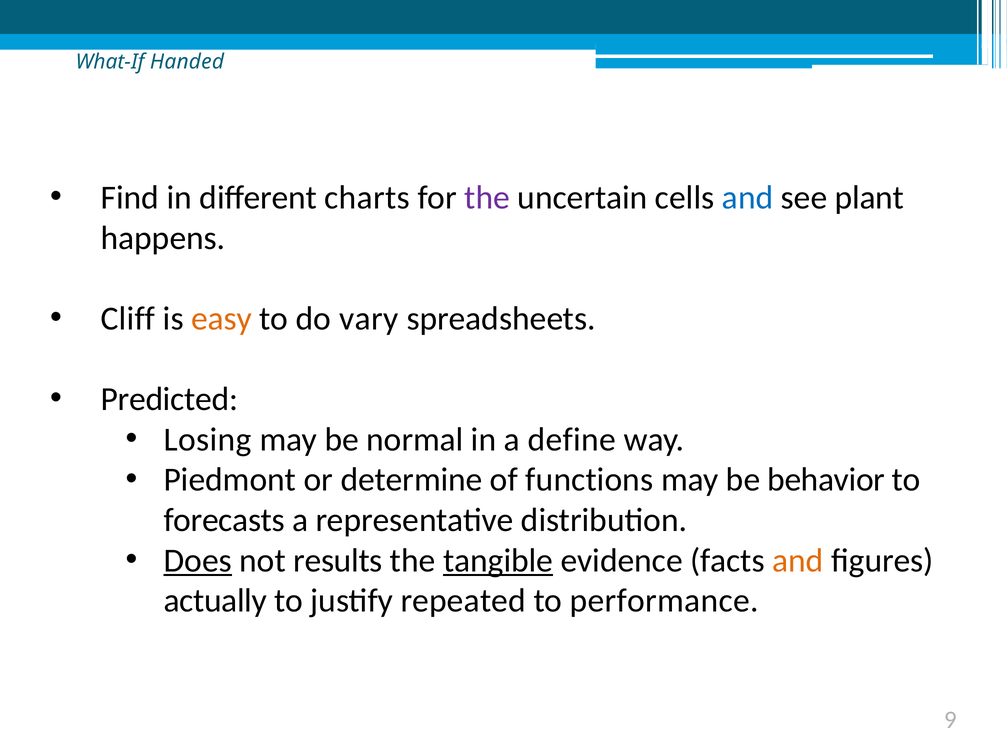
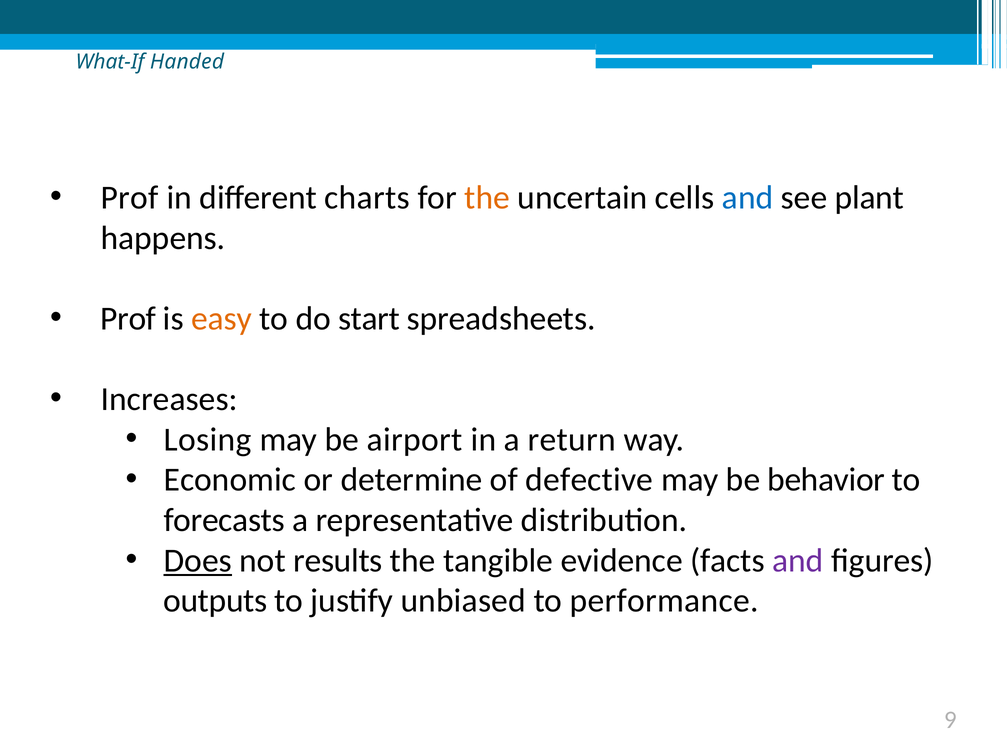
Find at (130, 197): Find -> Prof
the at (487, 197) colour: purple -> orange
Cliff at (128, 318): Cliff -> Prof
vary: vary -> start
Predicted: Predicted -> Increases
normal: normal -> airport
define: define -> return
Piedmont: Piedmont -> Economic
functions: functions -> defective
tangible underline: present -> none
and at (798, 560) colour: orange -> purple
actually: actually -> outputs
repeated: repeated -> unbiased
